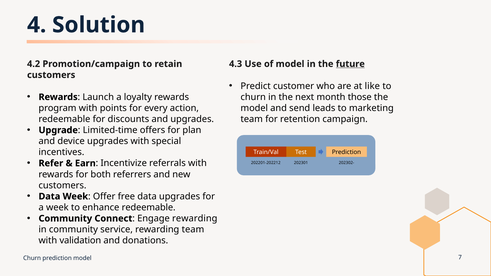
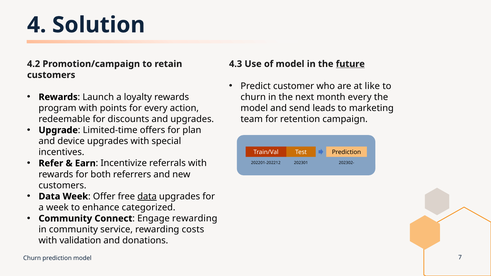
month those: those -> every
data at (147, 197) underline: none -> present
enhance redeemable: redeemable -> categorized
rewarding team: team -> costs
